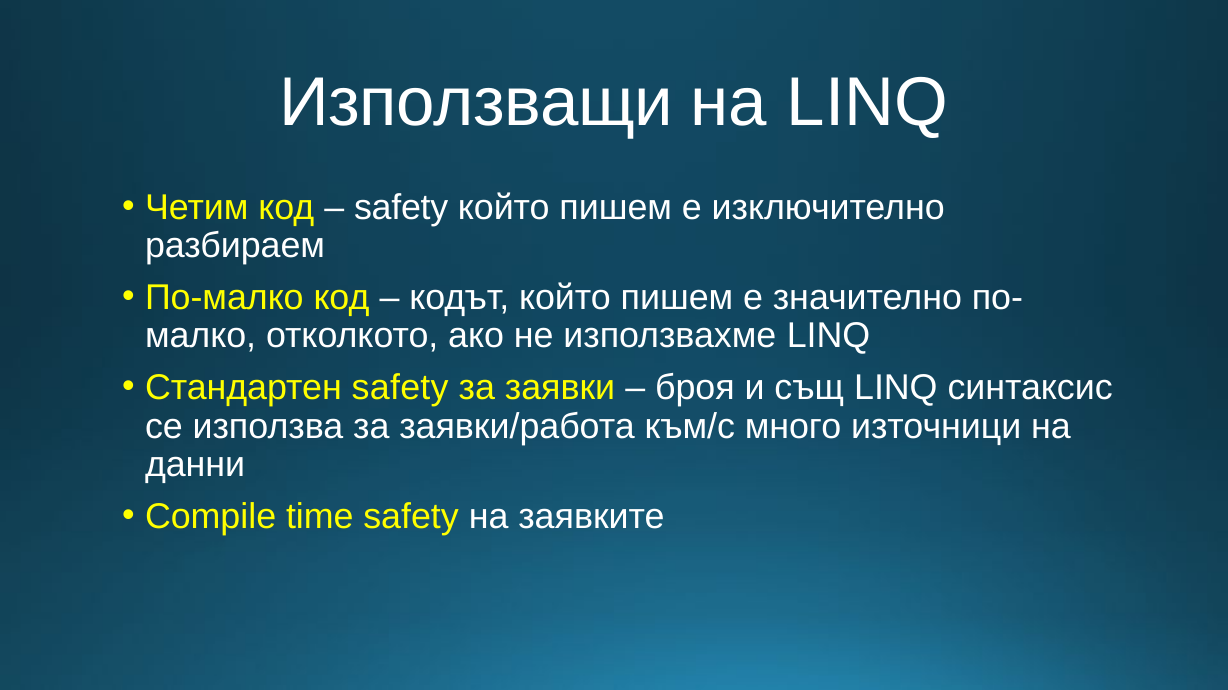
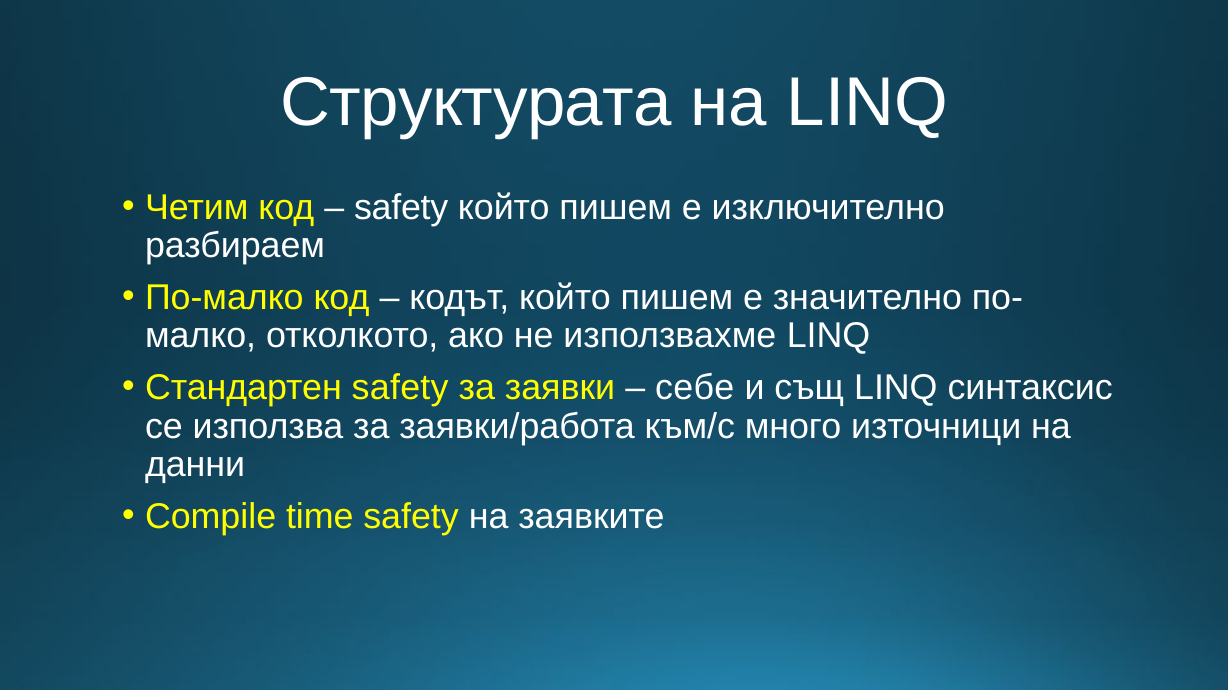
Използващи: Използващи -> Структурата
броя: броя -> себе
